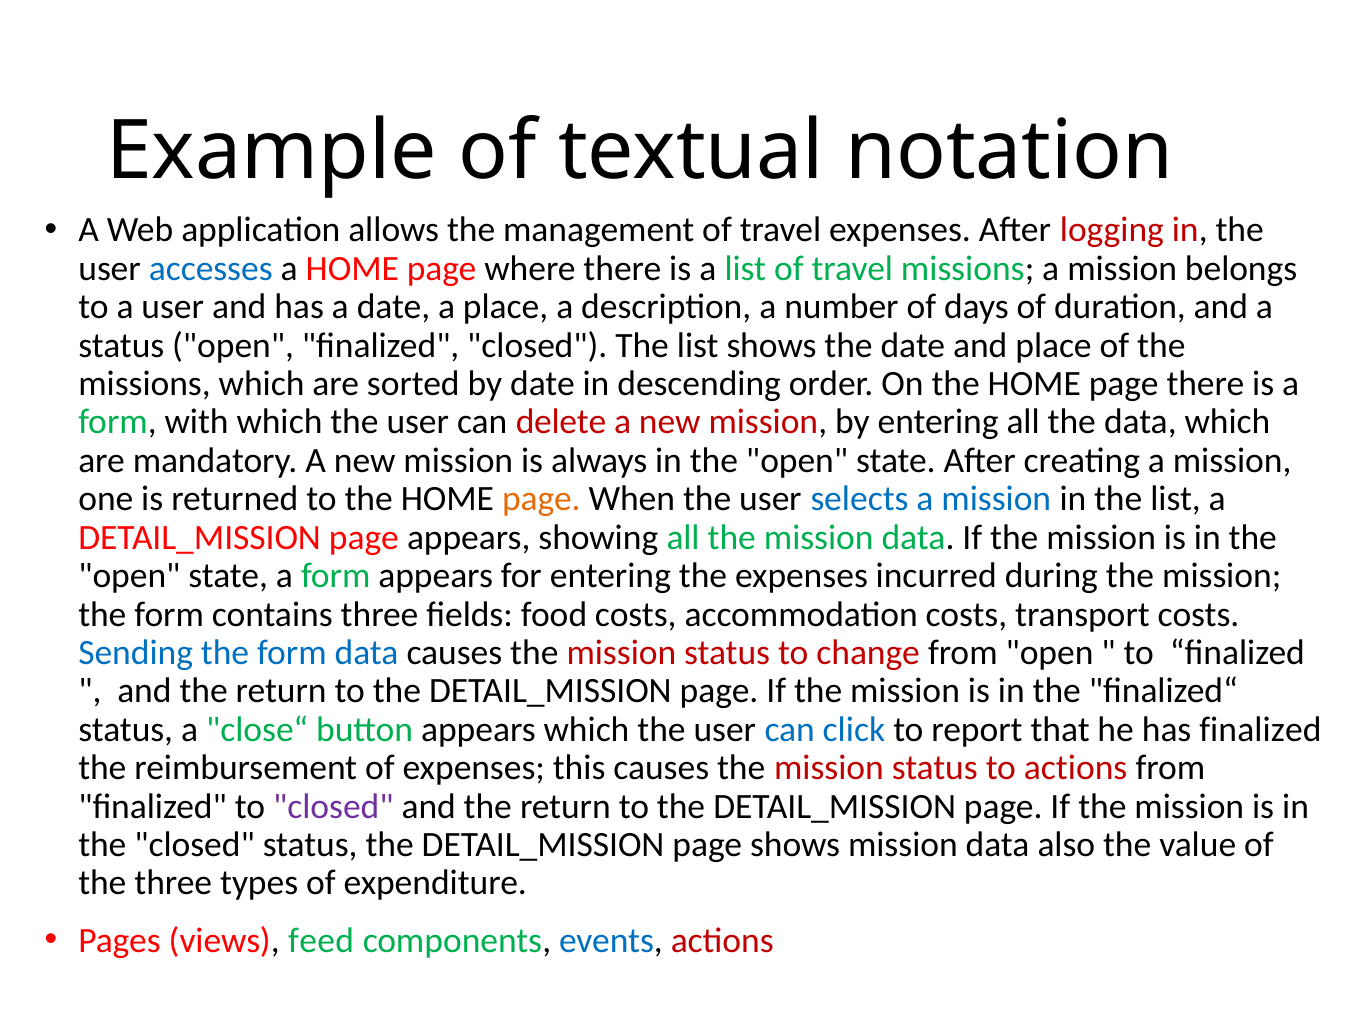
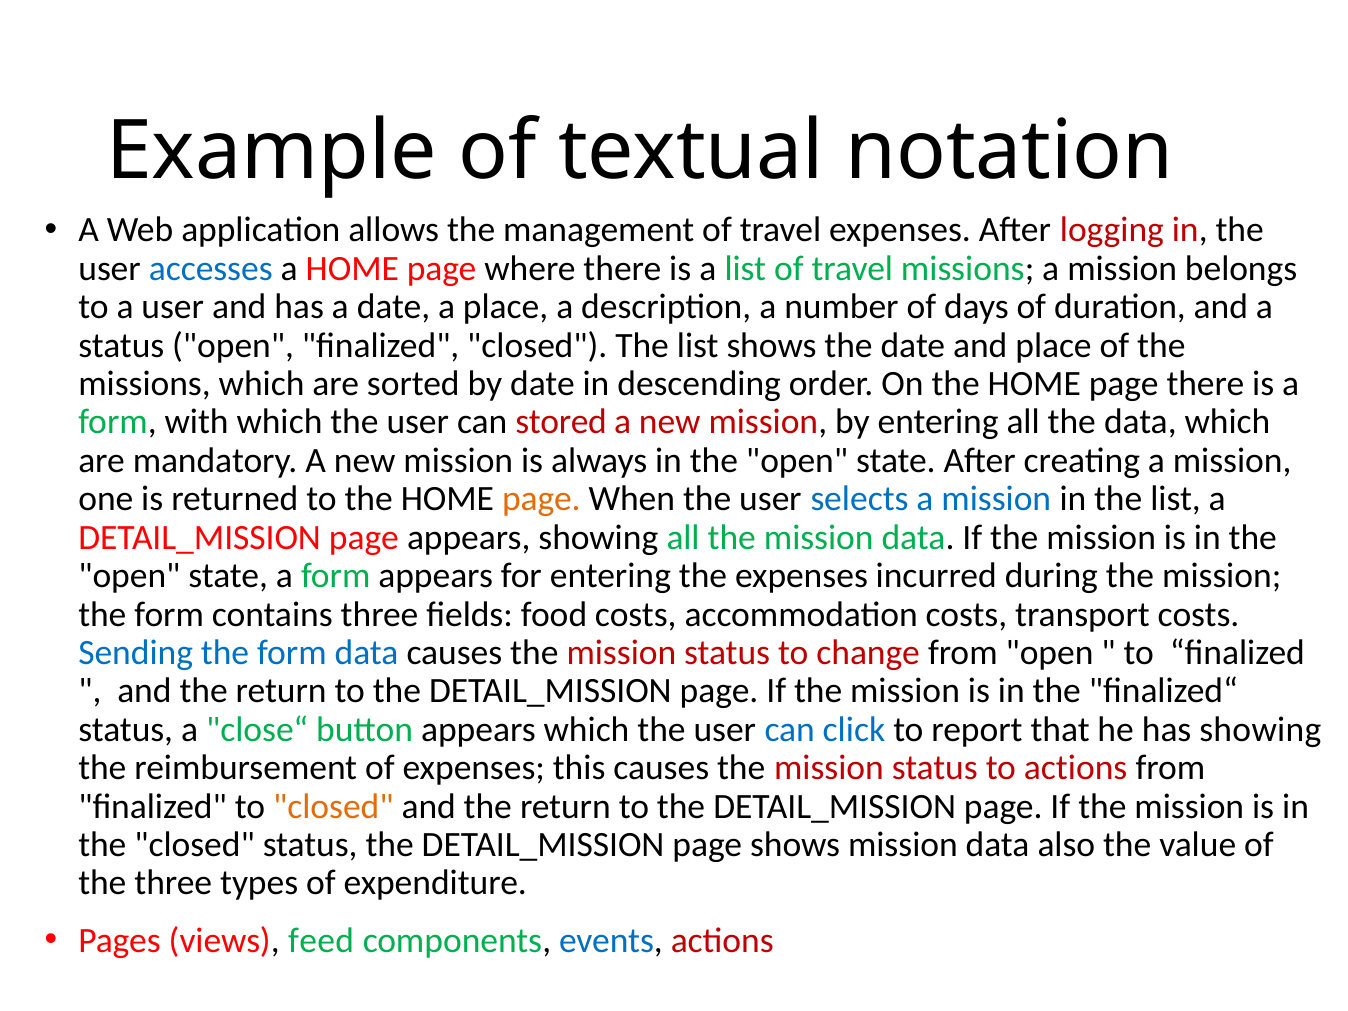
delete: delete -> stored
has finalized: finalized -> showing
closed at (333, 806) colour: purple -> orange
